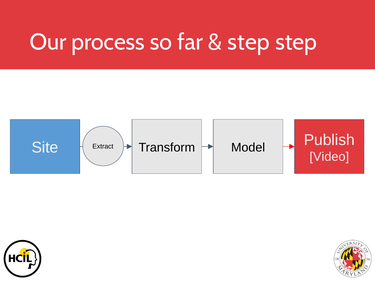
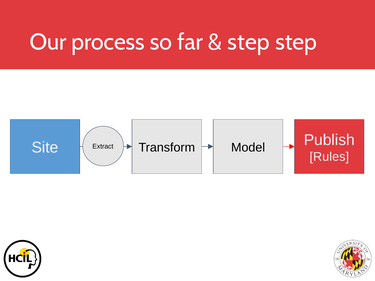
Video: Video -> Rules
